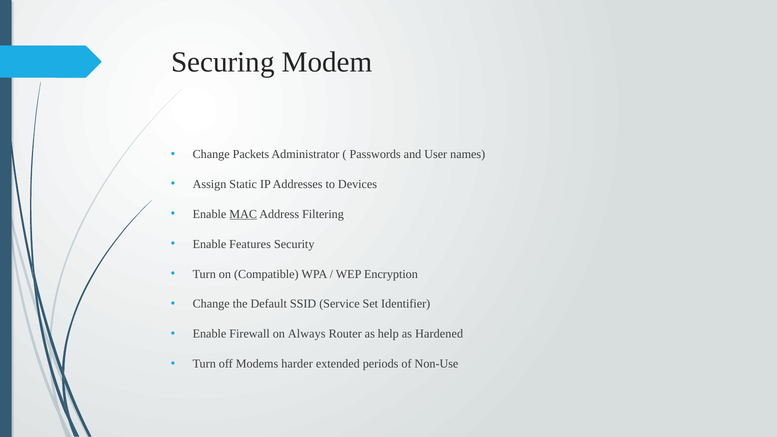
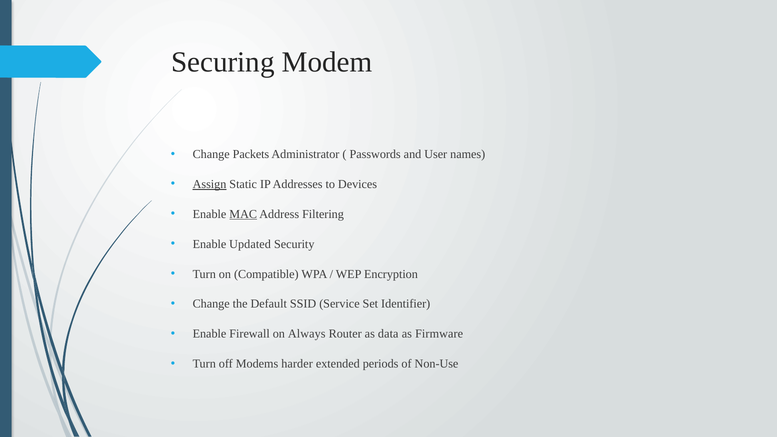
Assign underline: none -> present
Features: Features -> Updated
help: help -> data
Hardened: Hardened -> Firmware
